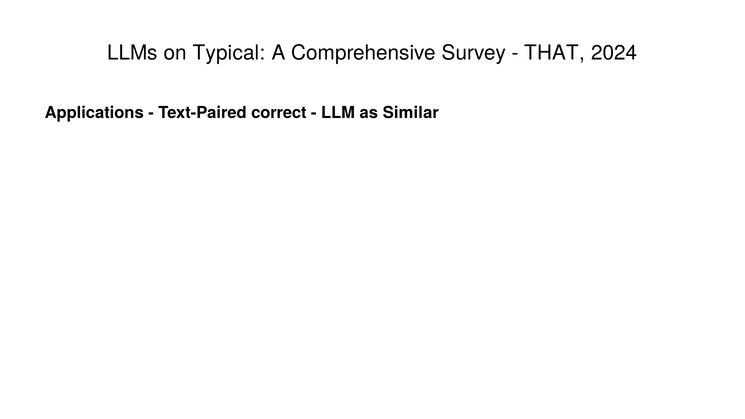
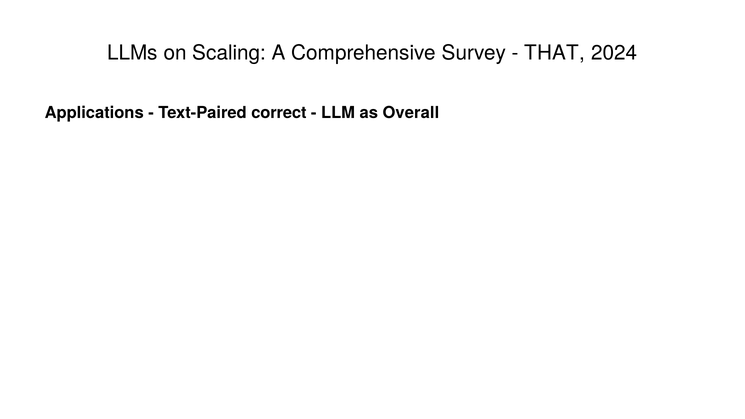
Typical: Typical -> Scaling
Similar: Similar -> Overall
